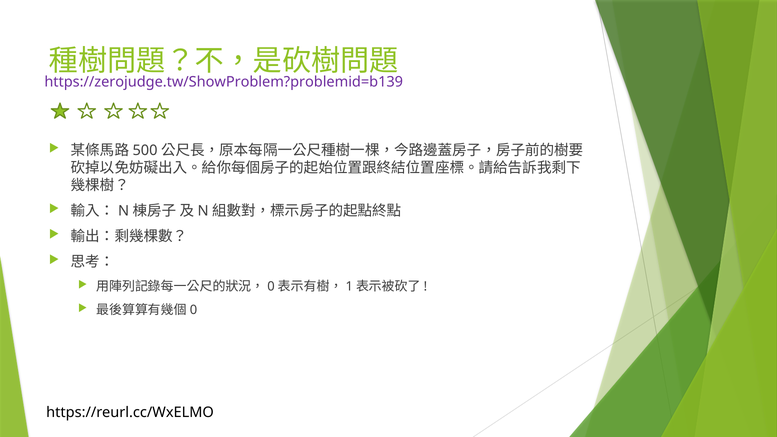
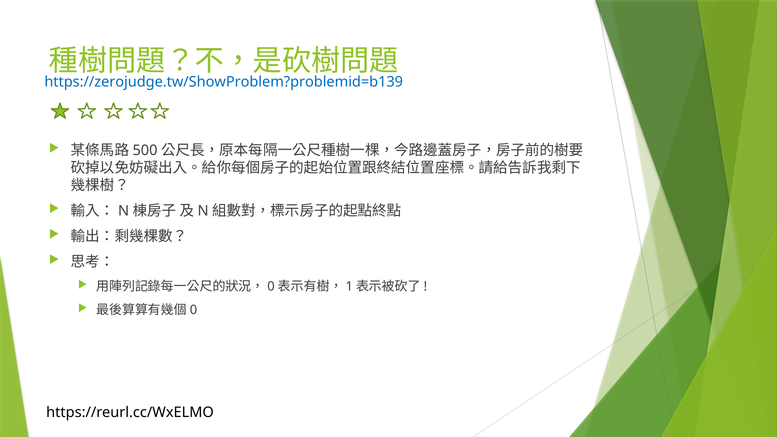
https://zerojudge.tw/ShowProblem?problemid=b139 colour: purple -> blue
